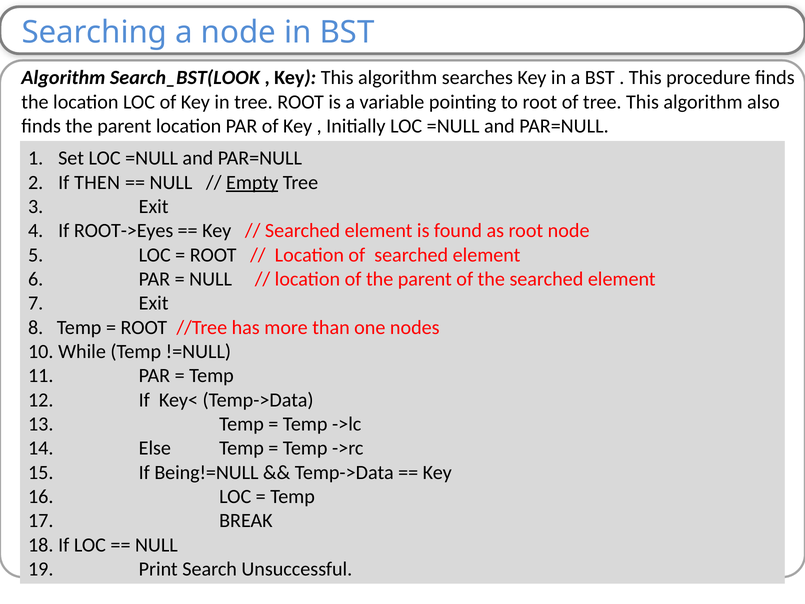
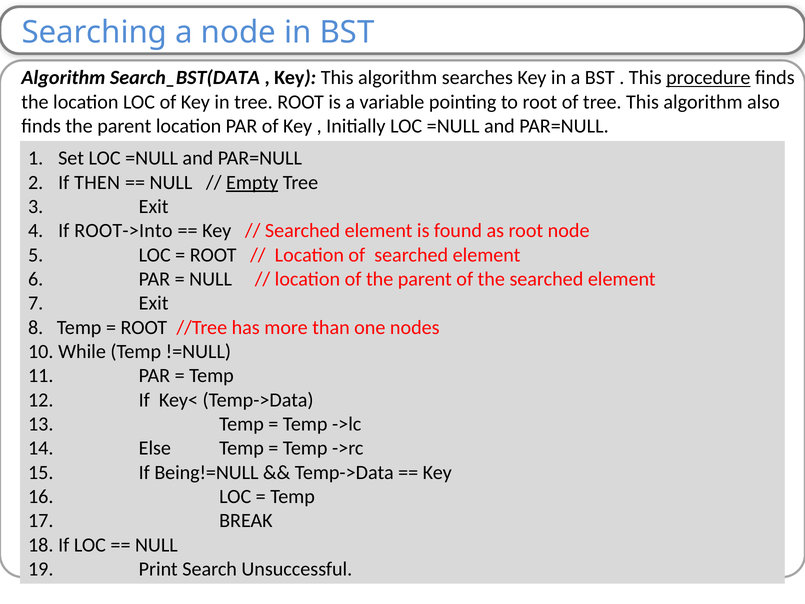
Search_BST(LOOK: Search_BST(LOOK -> Search_BST(DATA
procedure underline: none -> present
ROOT->Eyes: ROOT->Eyes -> ROOT->Into
